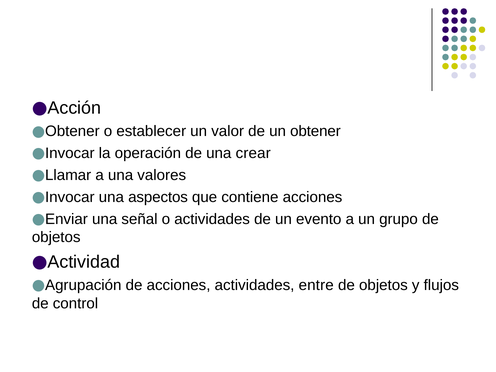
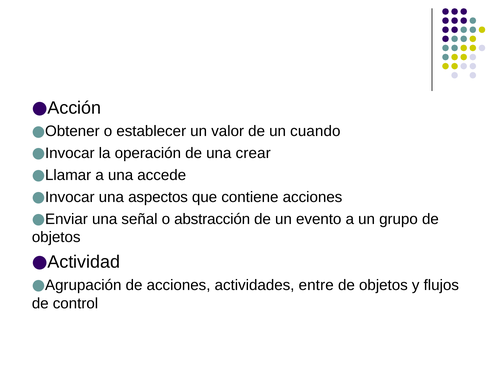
obtener: obtener -> cuando
valores: valores -> accede
o actividades: actividades -> abstracción
